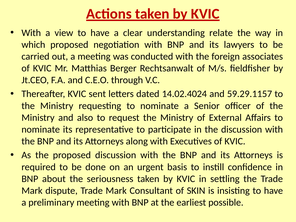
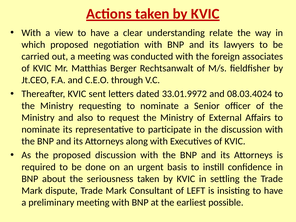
14.02.4024: 14.02.4024 -> 33.01.9972
59.29.1157: 59.29.1157 -> 08.03.4024
SKIN: SKIN -> LEFT
